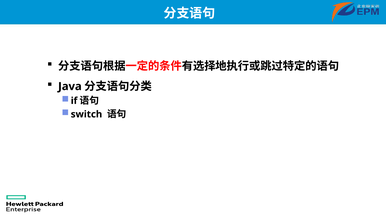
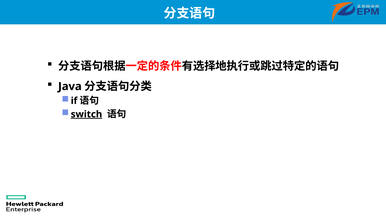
switch underline: none -> present
